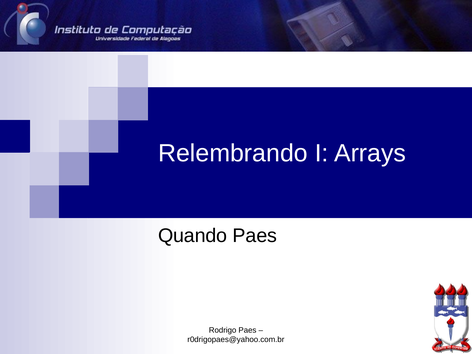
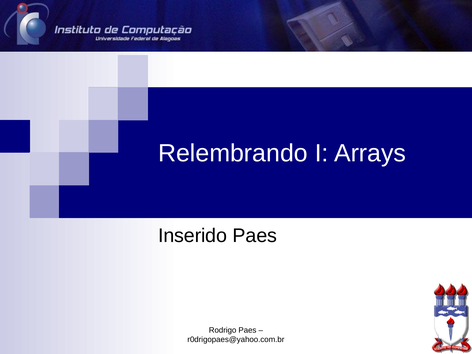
Quando: Quando -> Inserido
